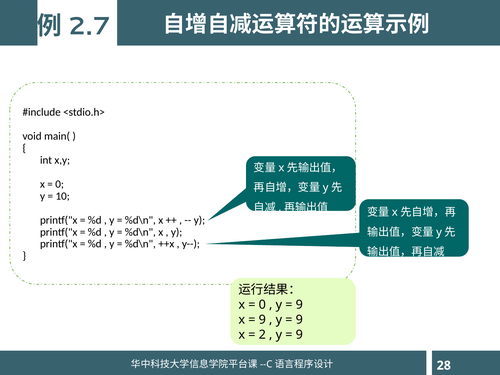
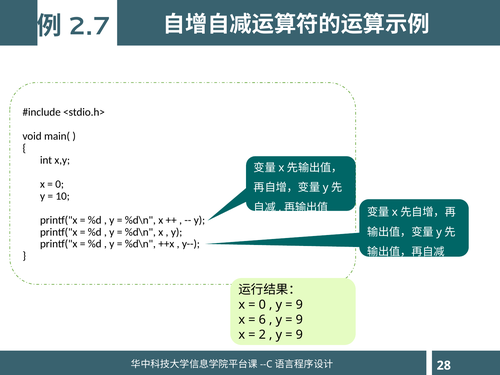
9 at (262, 320): 9 -> 6
